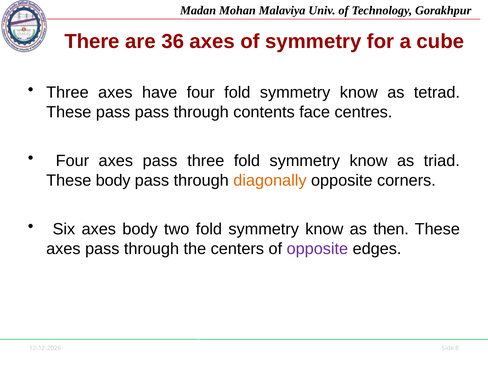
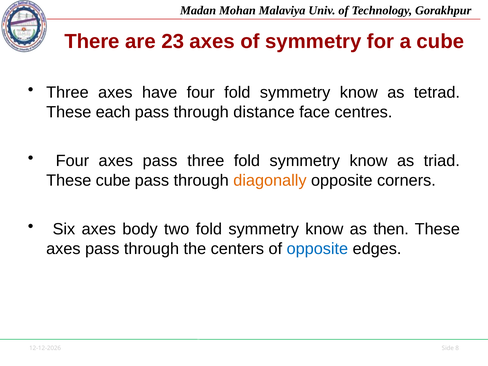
36: 36 -> 23
These pass: pass -> each
contents: contents -> distance
These body: body -> cube
opposite at (317, 249) colour: purple -> blue
